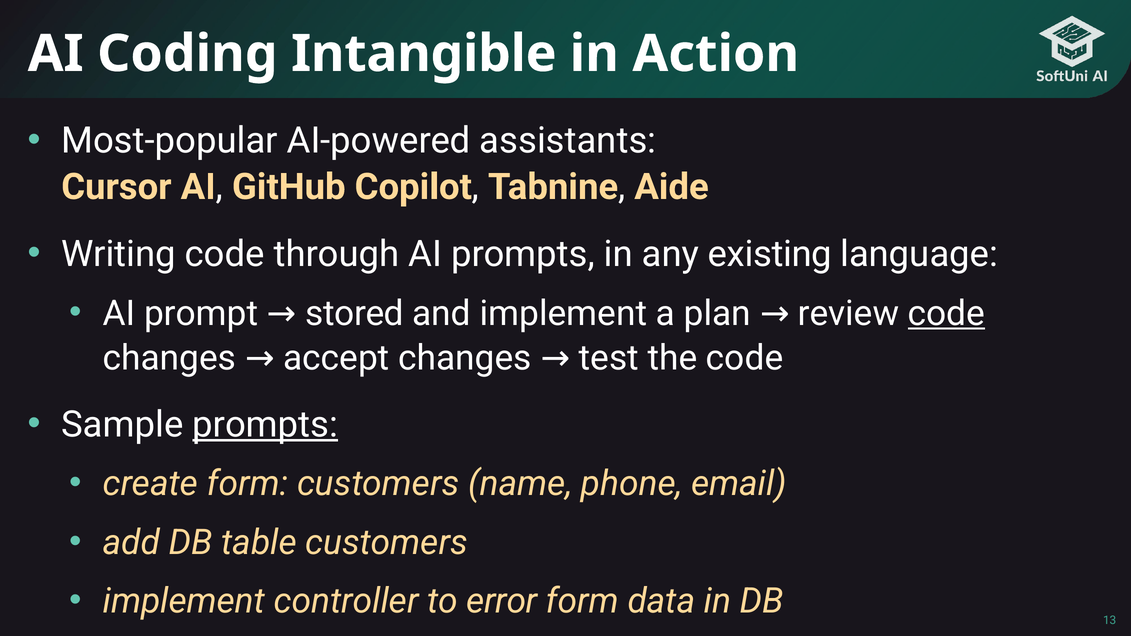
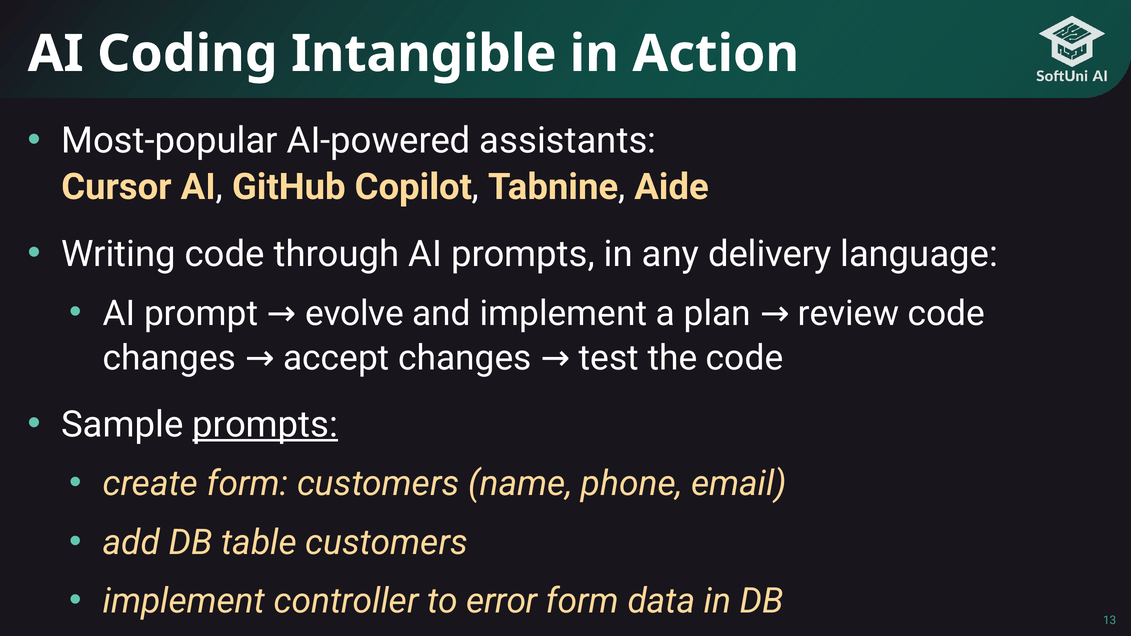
existing: existing -> delivery
stored: stored -> evolve
code at (946, 314) underline: present -> none
